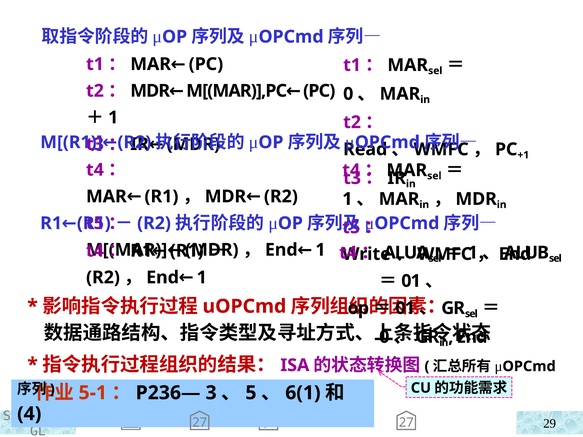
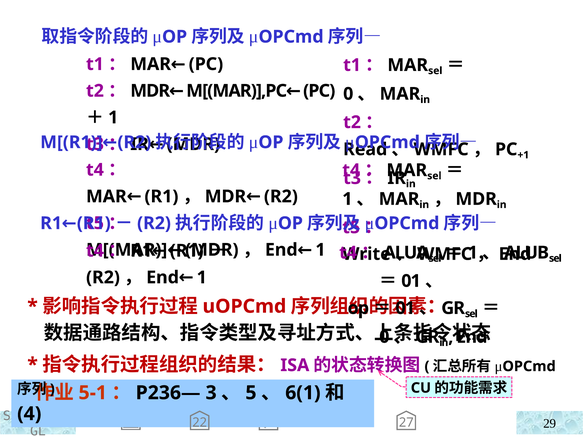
27 at (200, 423): 27 -> 22
